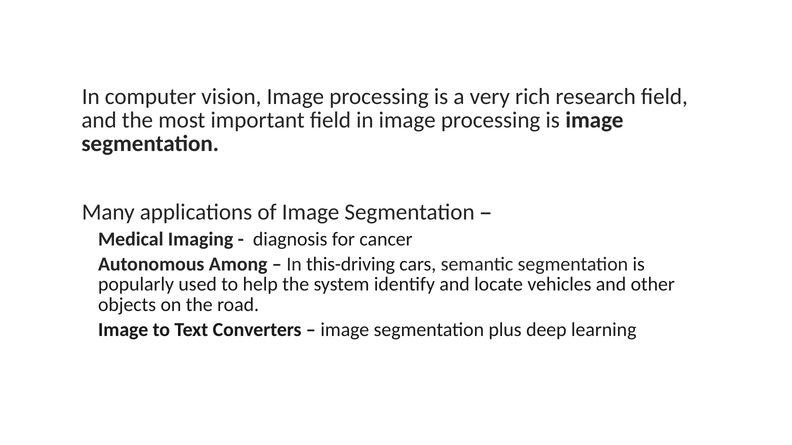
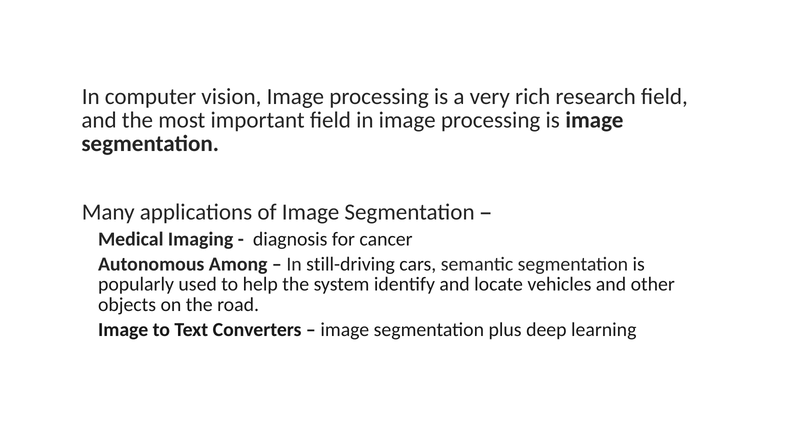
this-driving: this-driving -> still-driving
